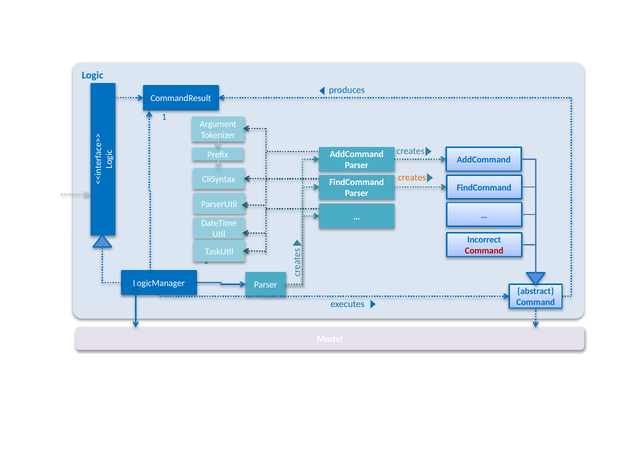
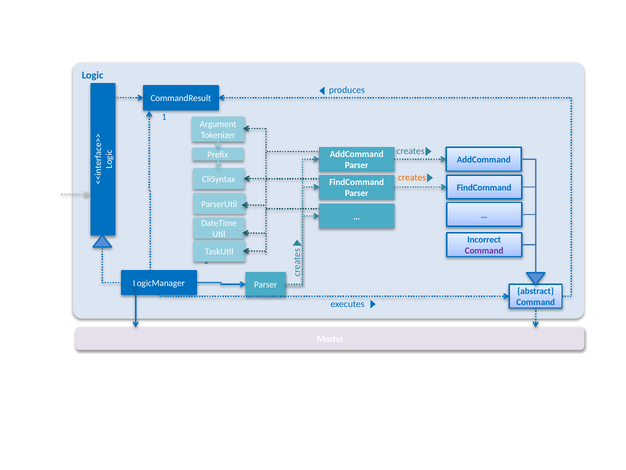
Command at (484, 250) colour: red -> purple
